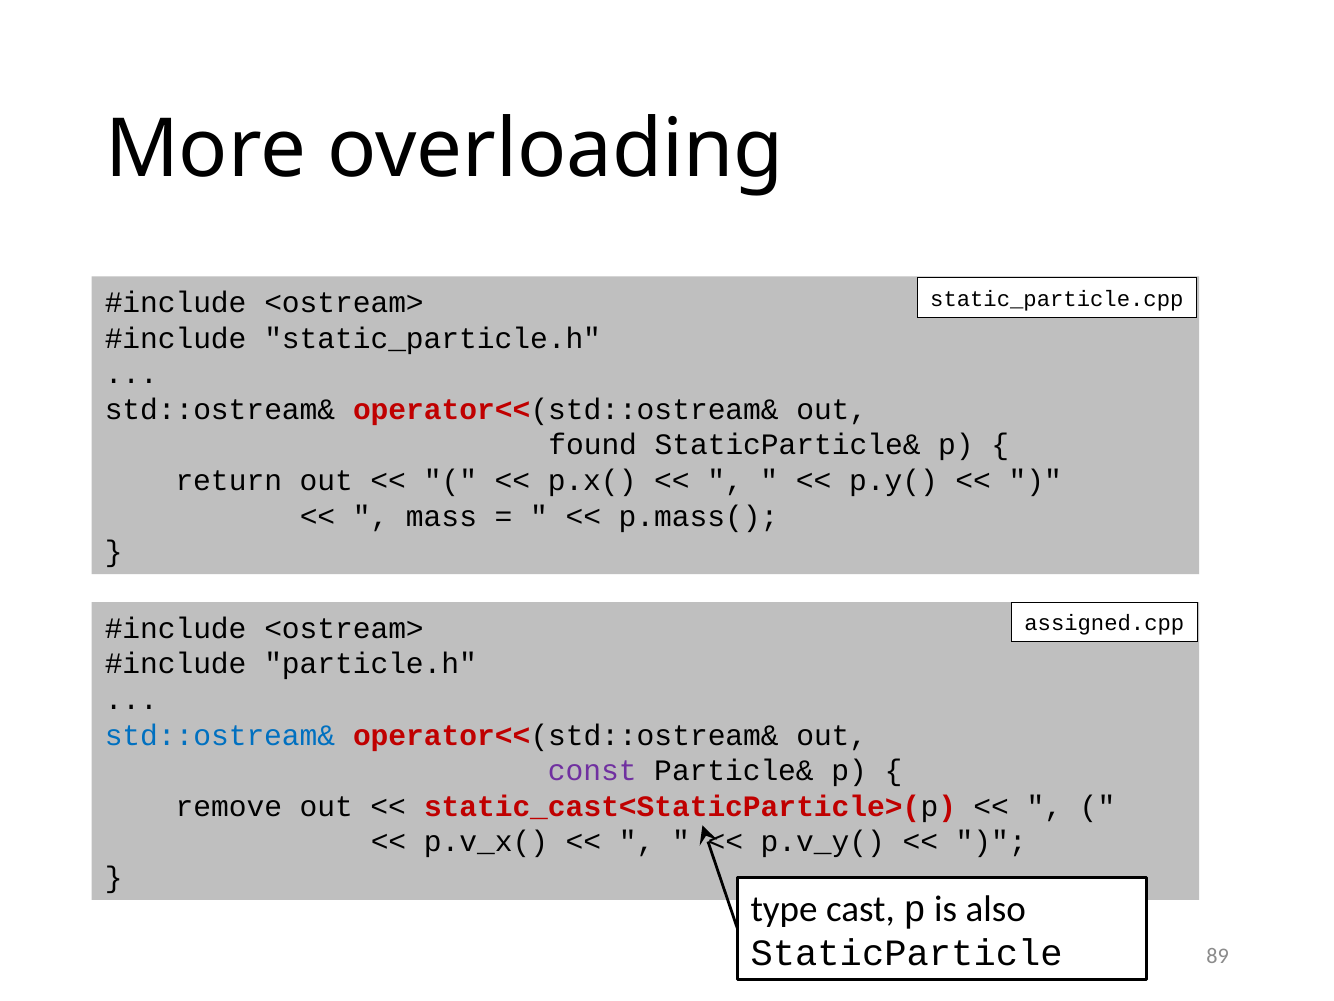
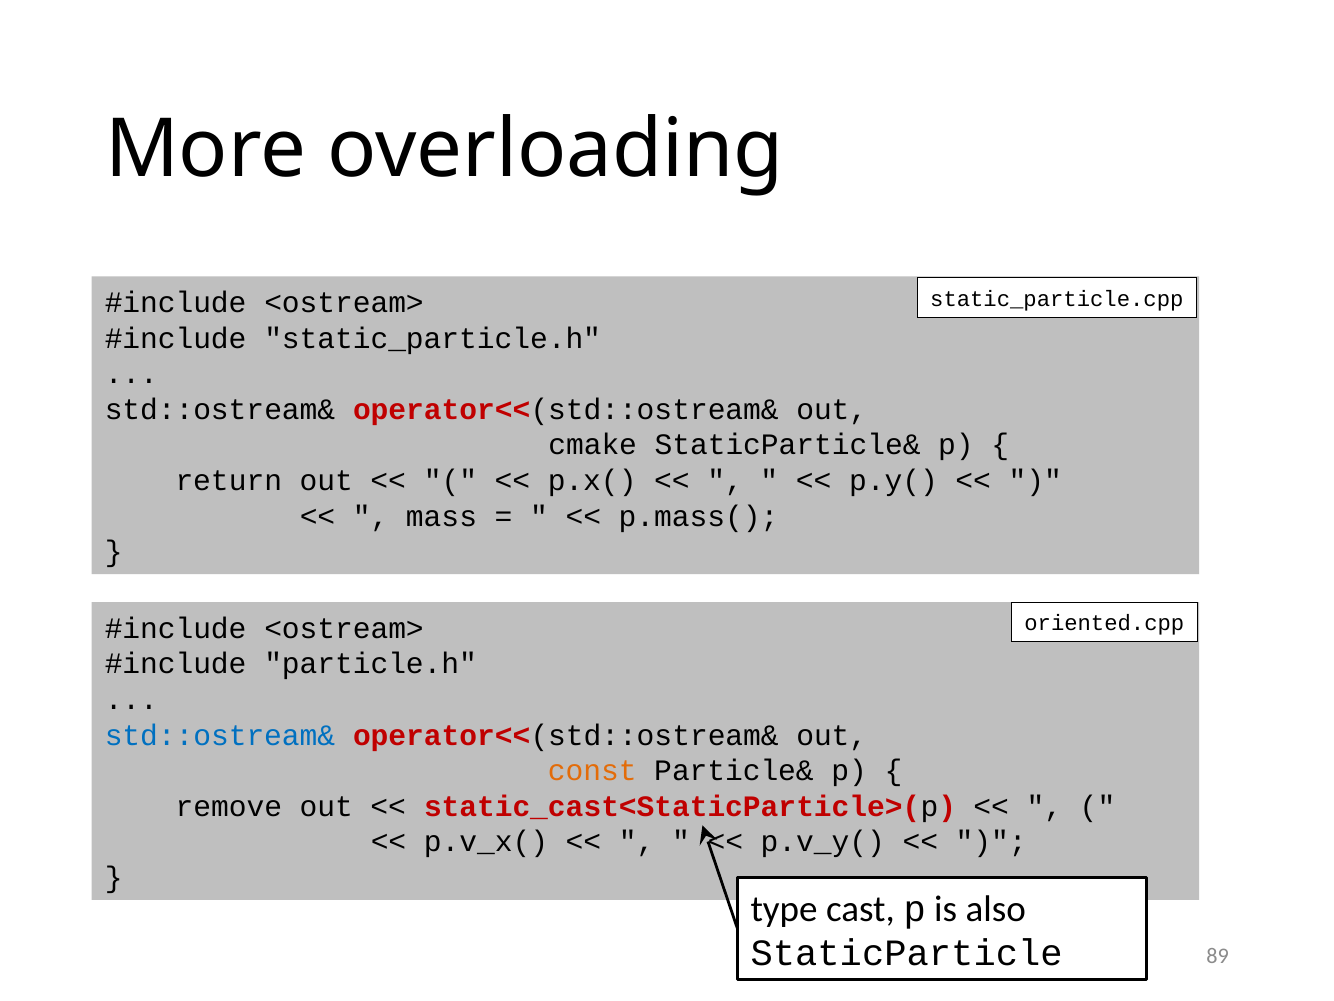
found: found -> cmake
assigned.cpp: assigned.cpp -> oriented.cpp
const colour: purple -> orange
